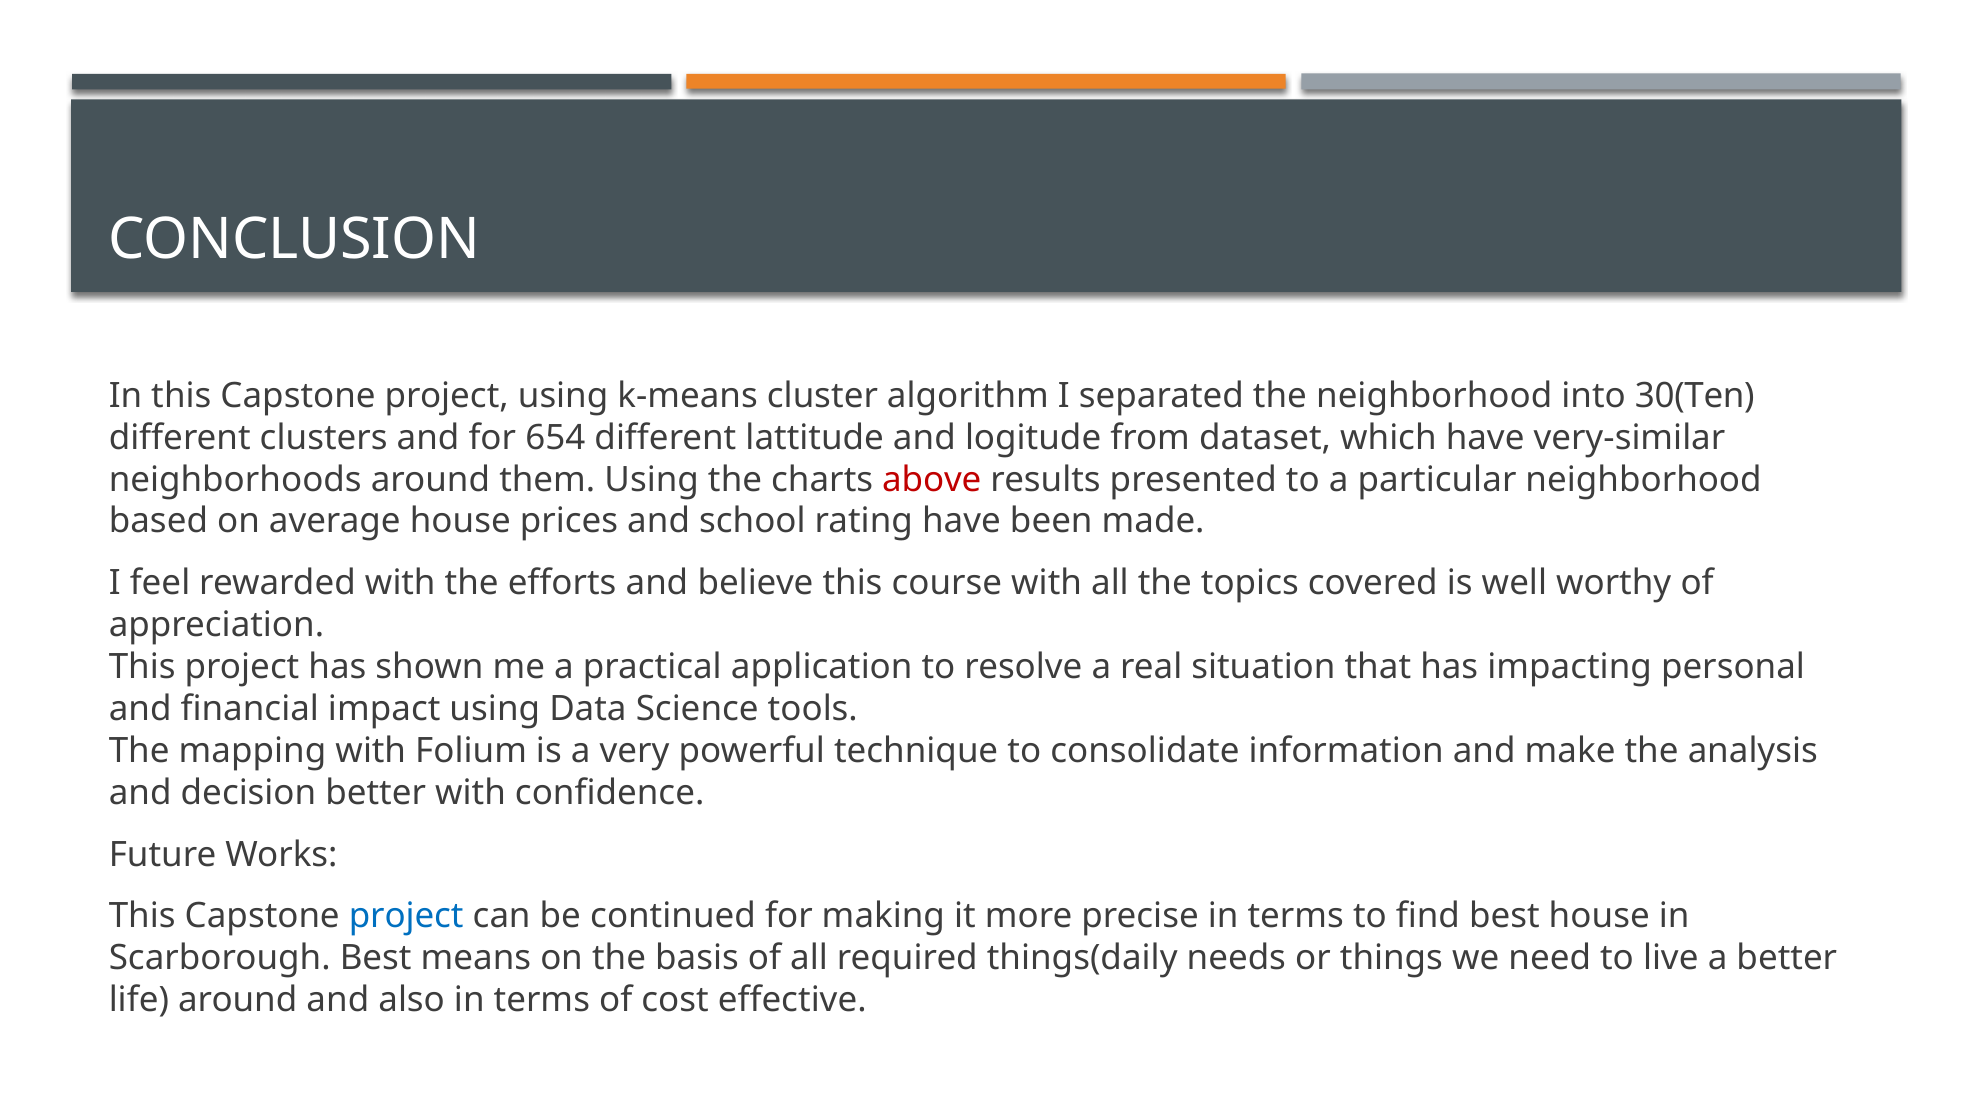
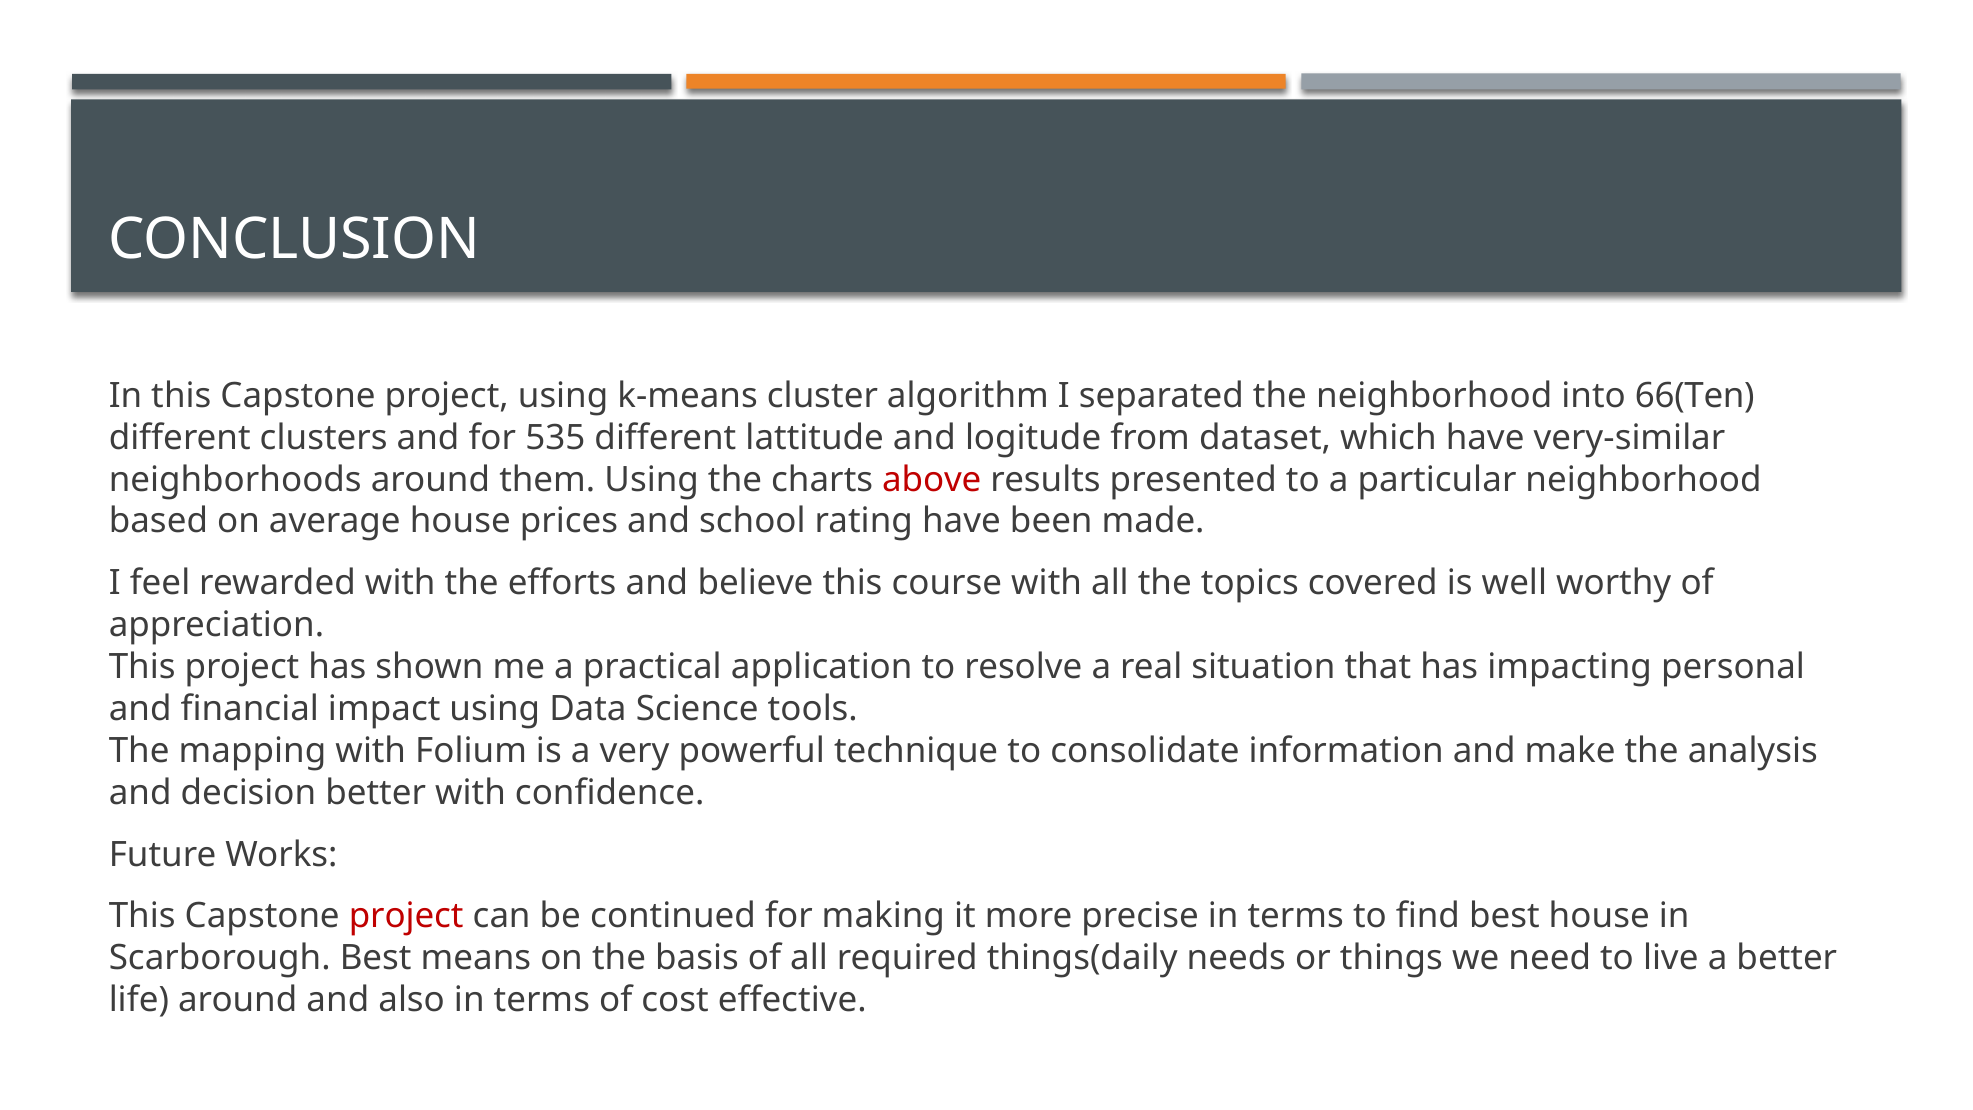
30(Ten: 30(Ten -> 66(Ten
654: 654 -> 535
project at (406, 916) colour: blue -> red
